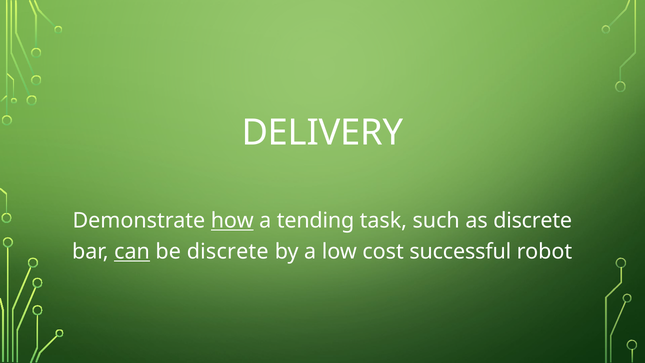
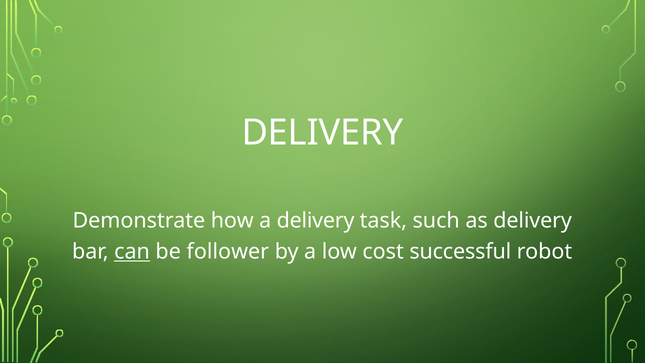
how underline: present -> none
a tending: tending -> delivery
as discrete: discrete -> delivery
be discrete: discrete -> follower
